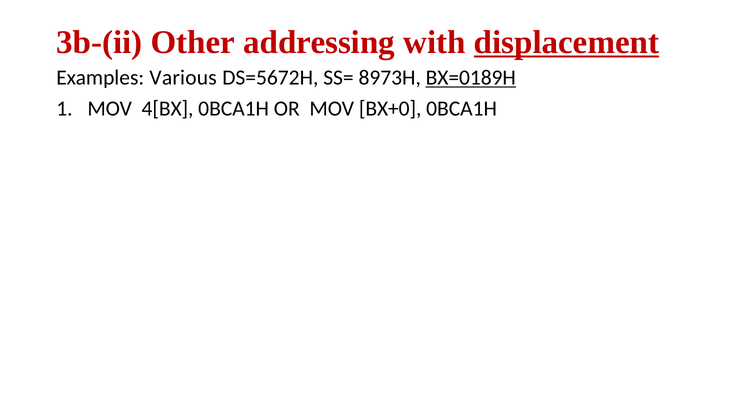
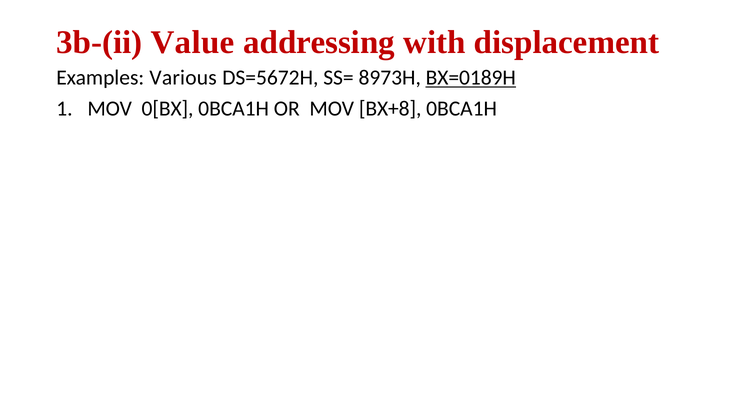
Other: Other -> Value
displacement underline: present -> none
4[BX: 4[BX -> 0[BX
BX+0: BX+0 -> BX+8
